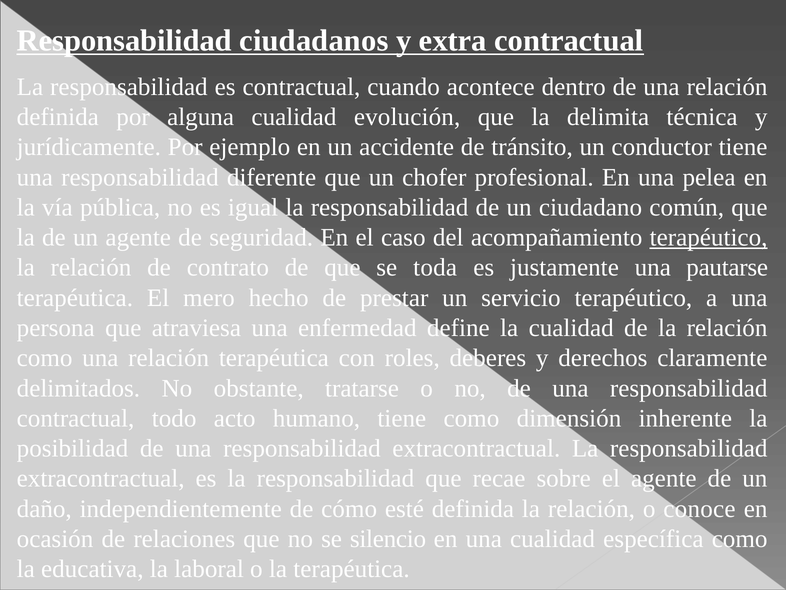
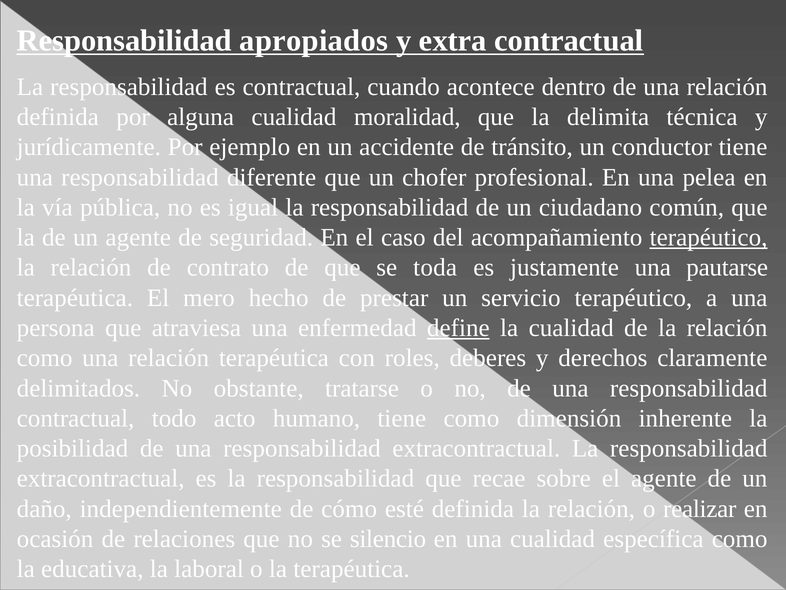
ciudadanos: ciudadanos -> apropiados
evolución: evolución -> moralidad
define underline: none -> present
conoce: conoce -> realizar
